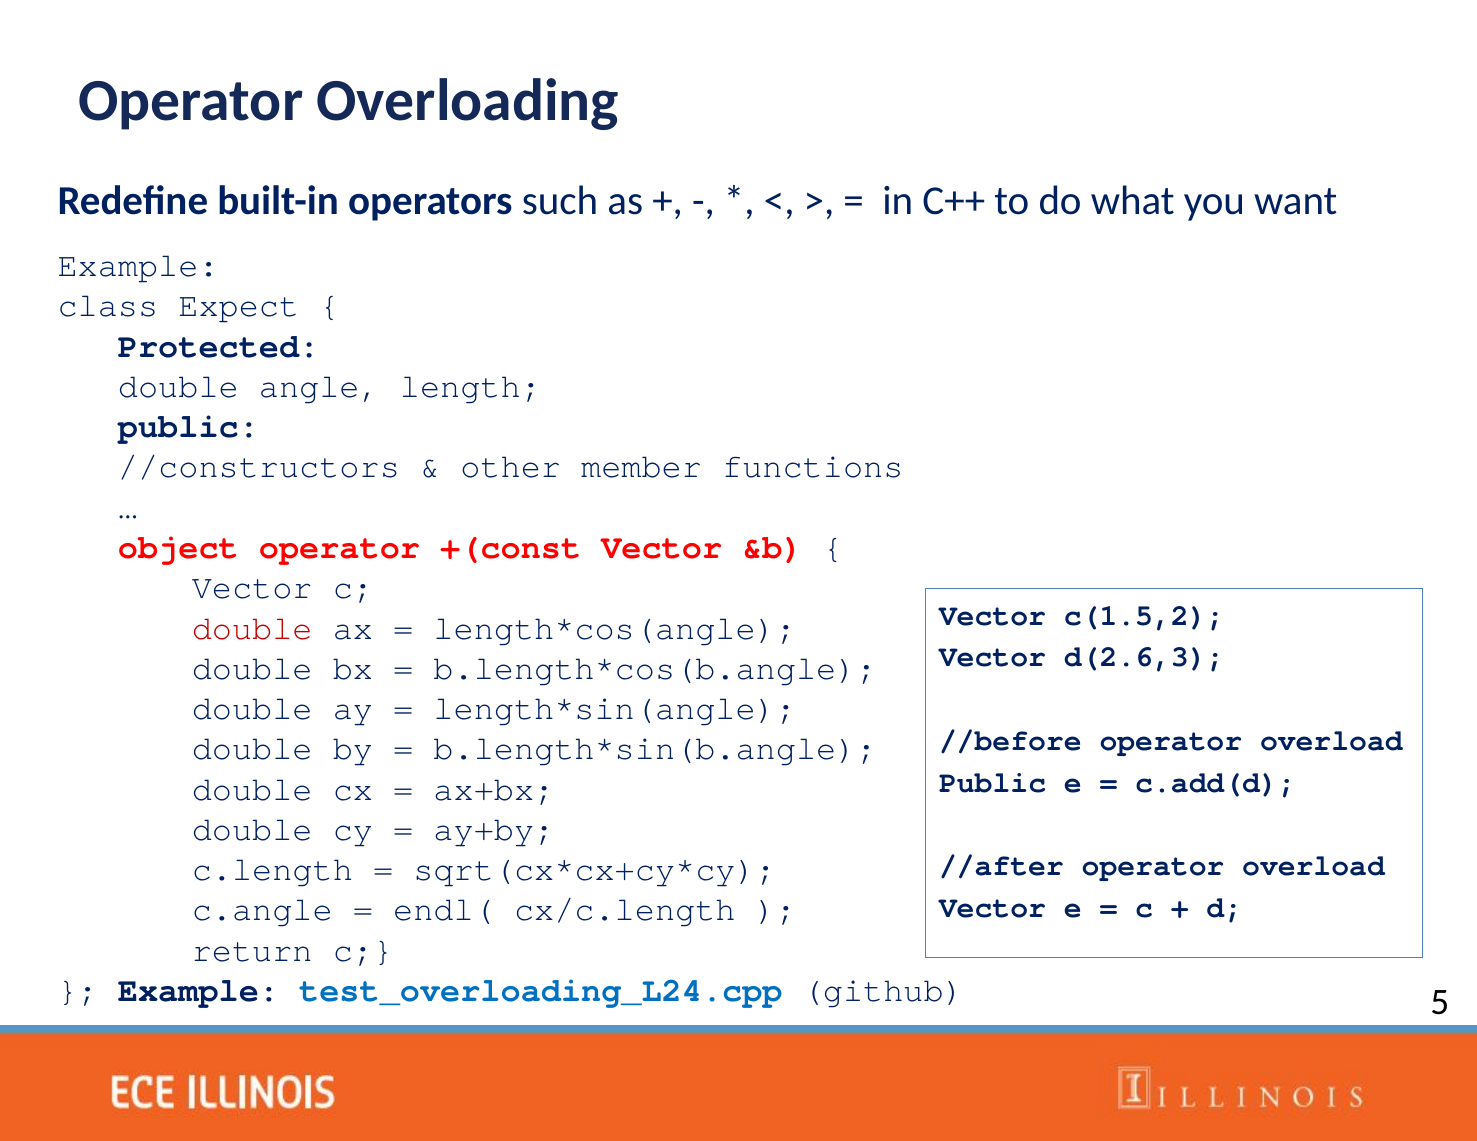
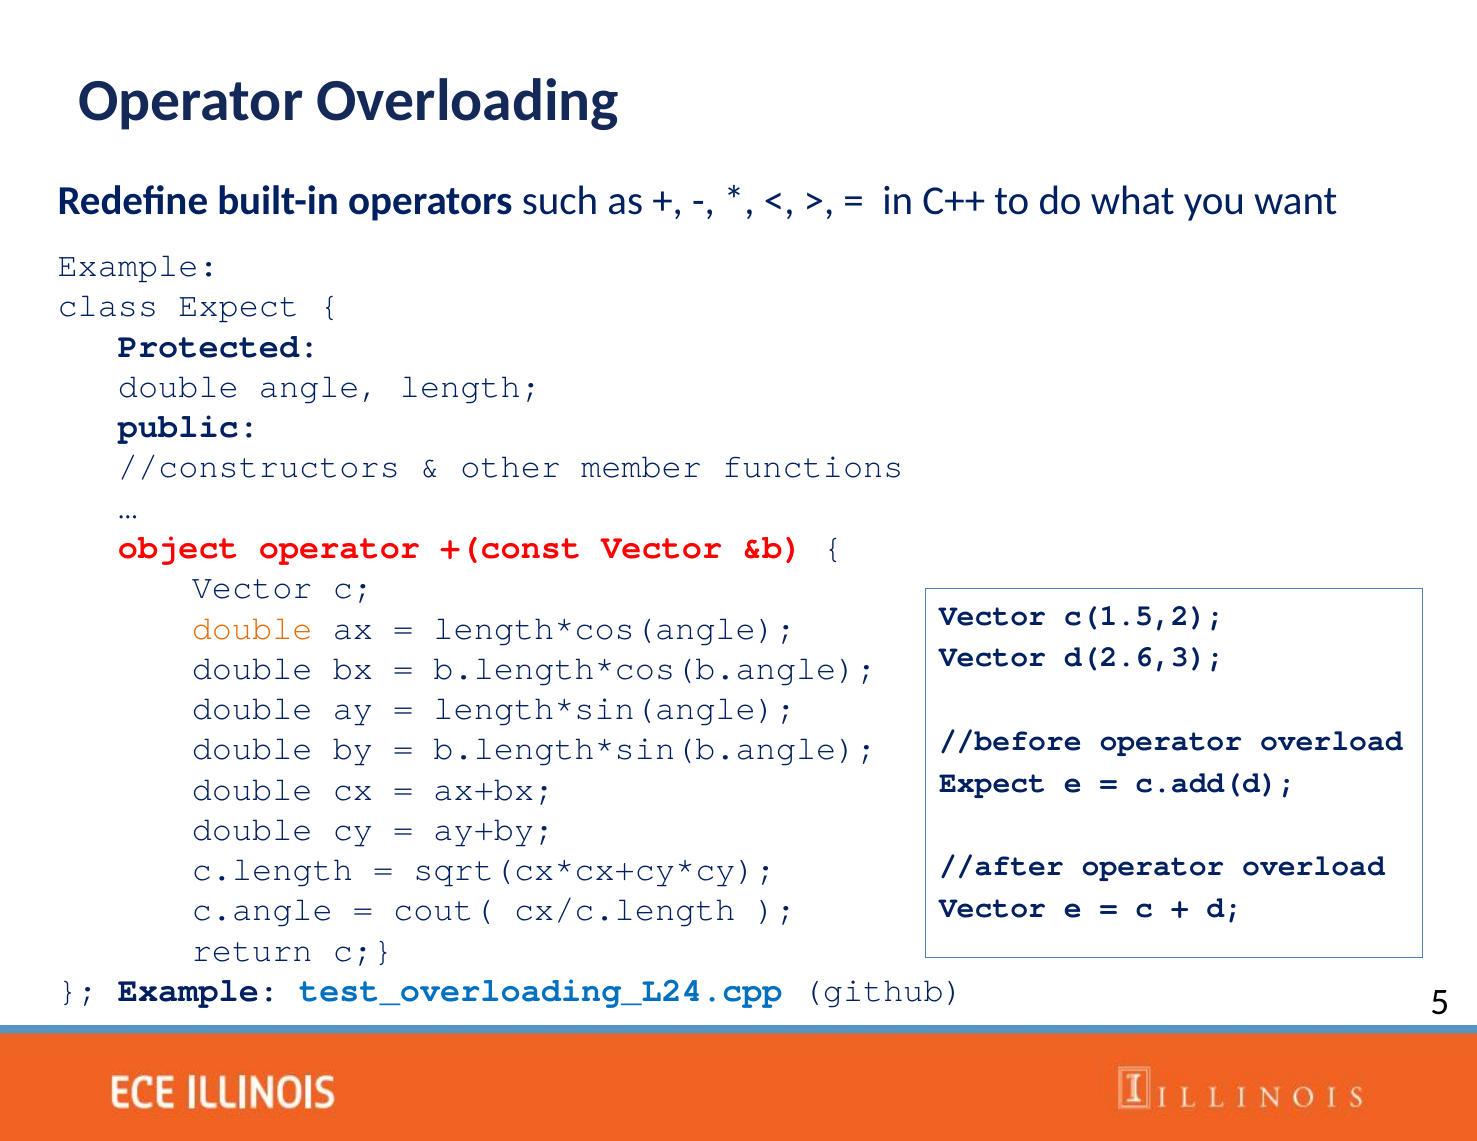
double at (252, 628) colour: red -> orange
Public at (993, 783): Public -> Expect
endl(: endl( -> cout(
